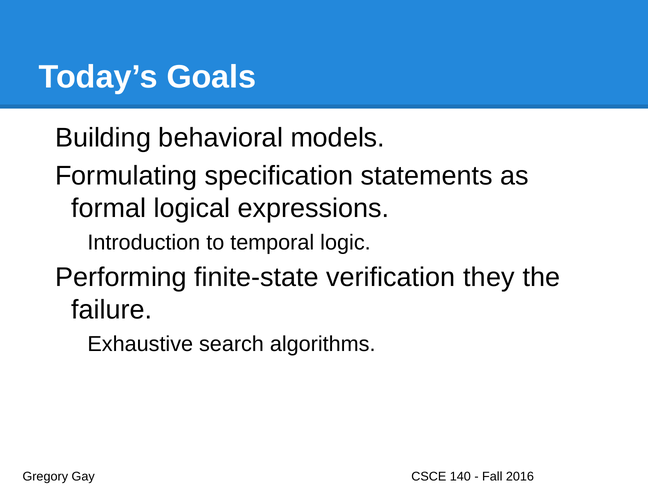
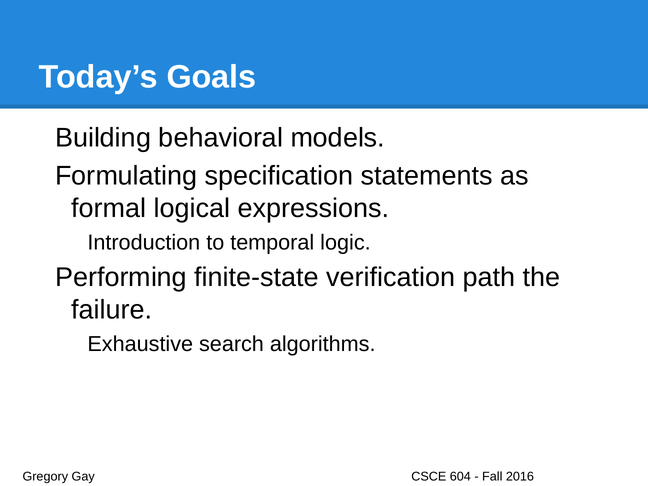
they: they -> path
140: 140 -> 604
